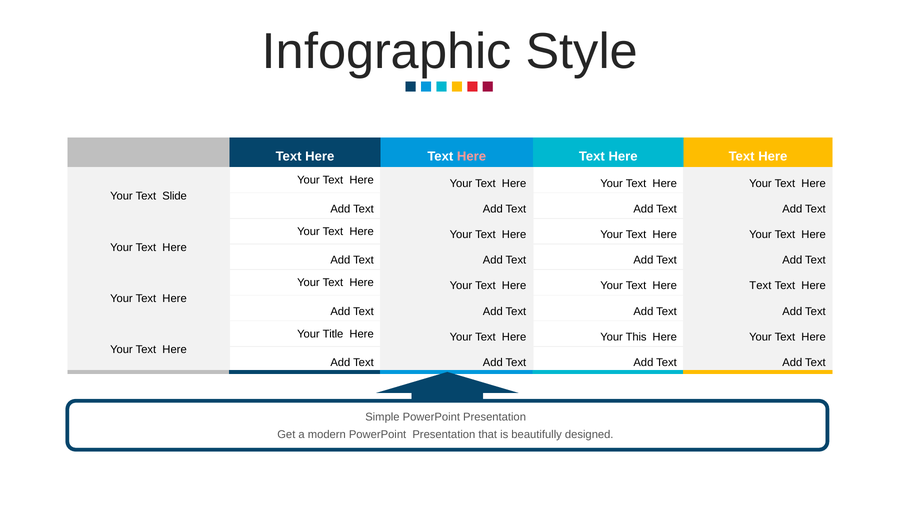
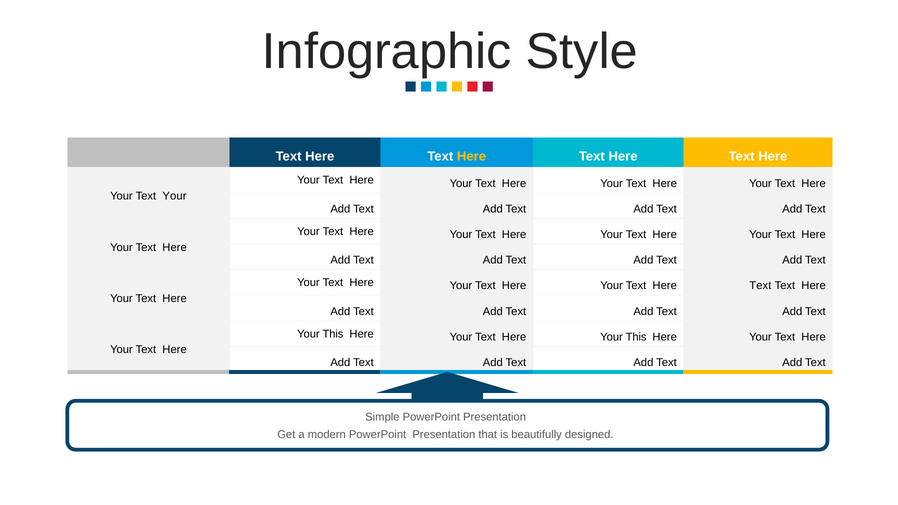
Here at (472, 156) colour: pink -> yellow
Your Text Slide: Slide -> Your
Title at (333, 334): Title -> This
